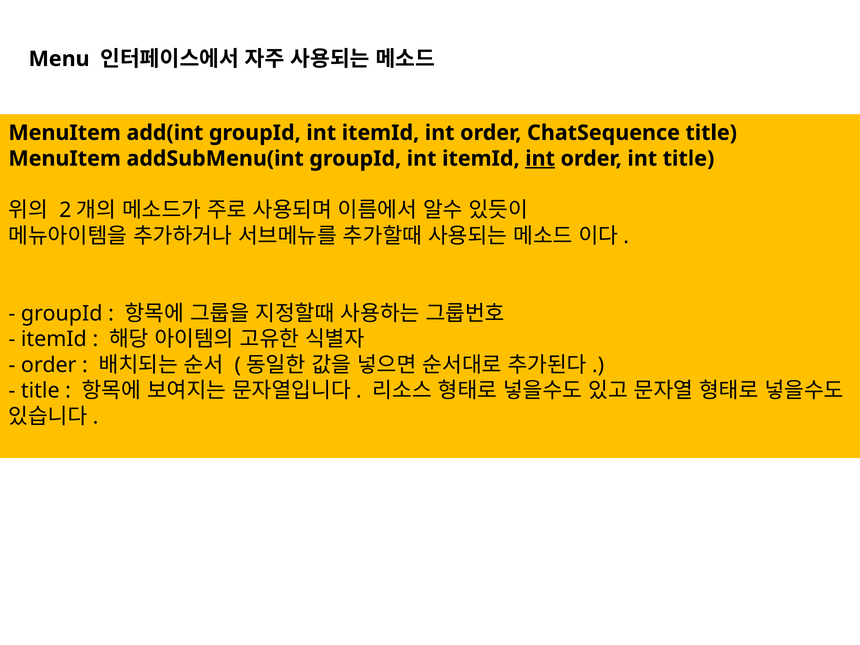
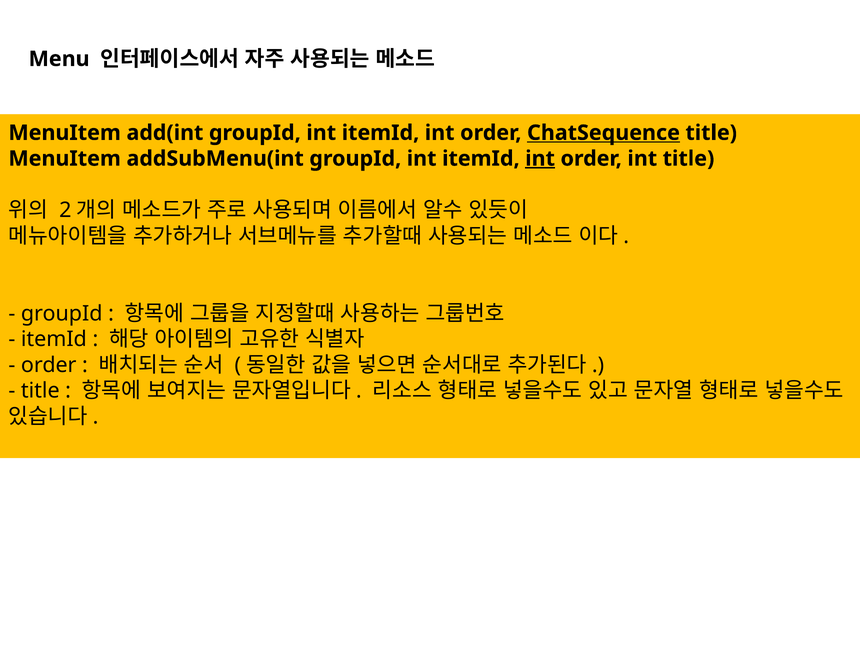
ChatSequence underline: none -> present
